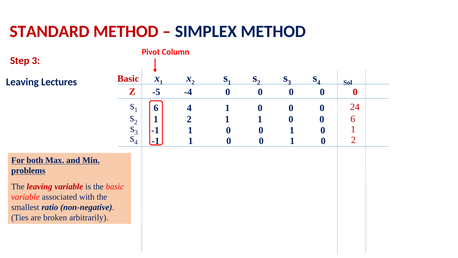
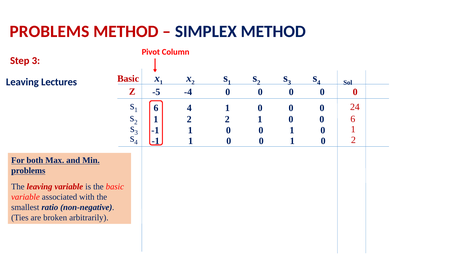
STANDARD at (50, 32): STANDARD -> PROBLEMS
2 1: 1 -> 2
